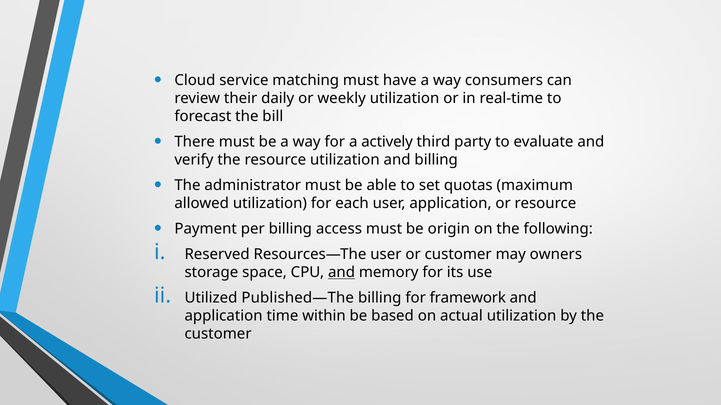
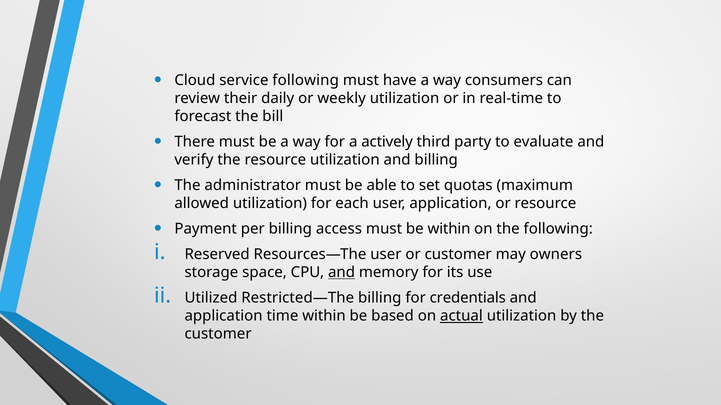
service matching: matching -> following
be origin: origin -> within
Published—The: Published—The -> Restricted—The
framework: framework -> credentials
actual underline: none -> present
